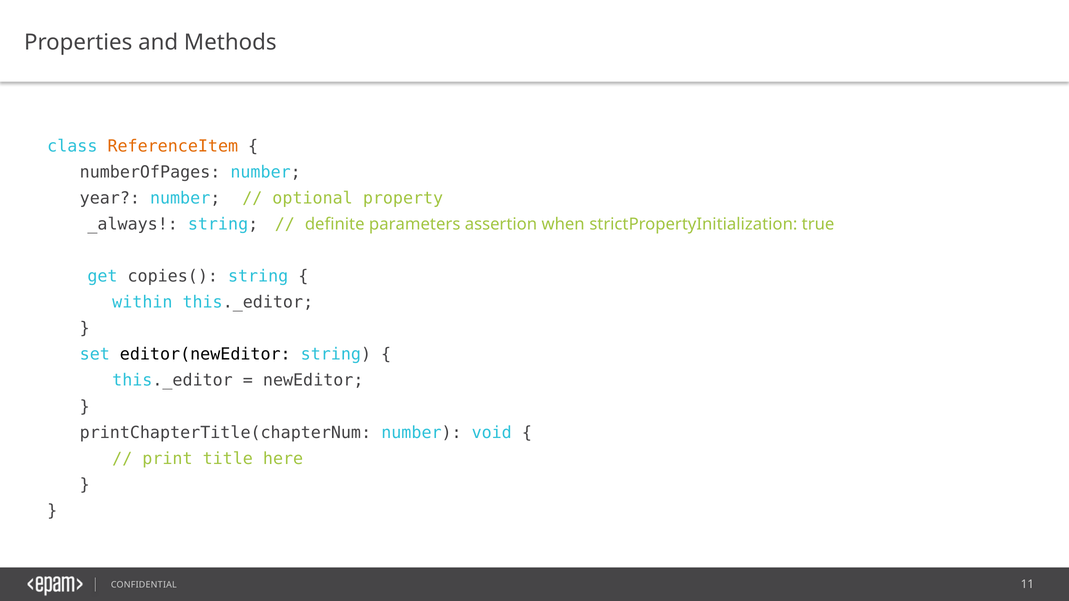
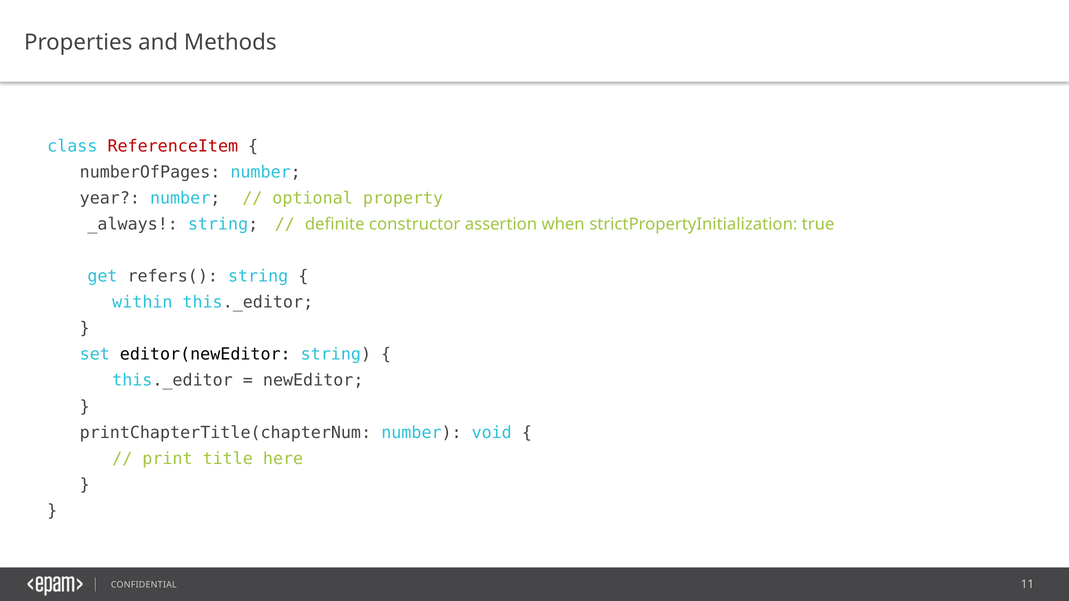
ReferenceItem colour: orange -> red
parameters: parameters -> constructor
copies(: copies( -> refers(
